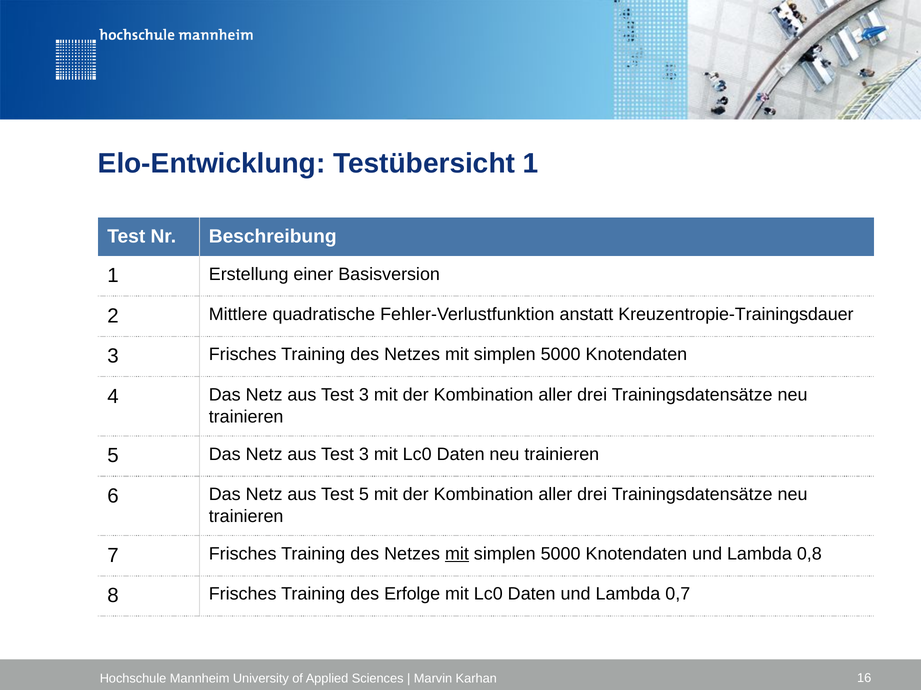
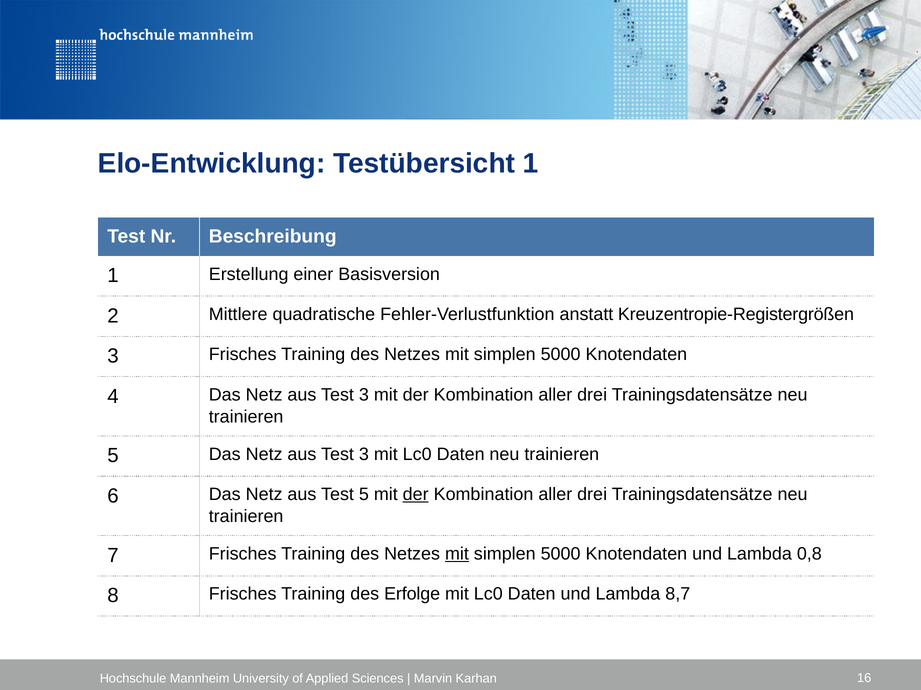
Kreuzentropie-Trainingsdauer: Kreuzentropie-Trainingsdauer -> Kreuzentropie-Registergrößen
der at (416, 495) underline: none -> present
0,7: 0,7 -> 8,7
